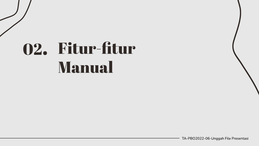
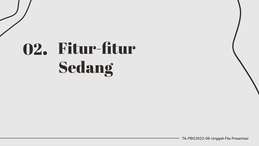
Manual: Manual -> Sedang
